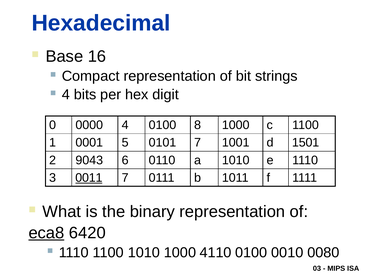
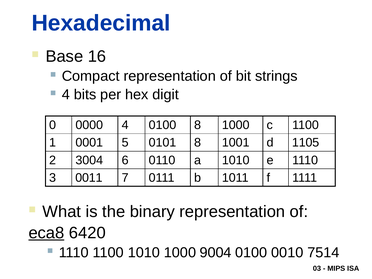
0101 7: 7 -> 8
1501: 1501 -> 1105
9043: 9043 -> 3004
0011 underline: present -> none
4110: 4110 -> 9004
0080: 0080 -> 7514
